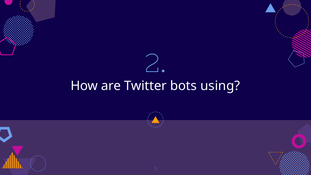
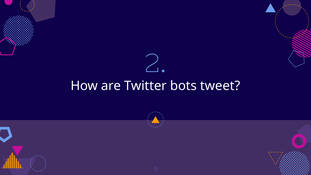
using: using -> tweet
